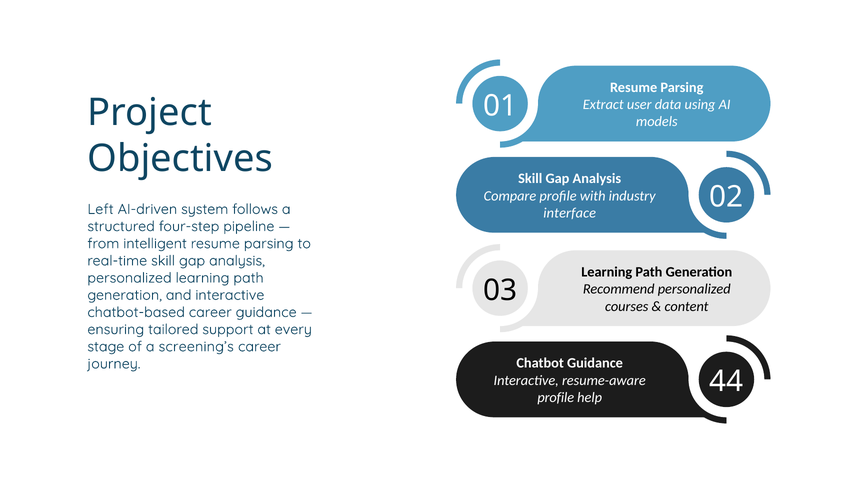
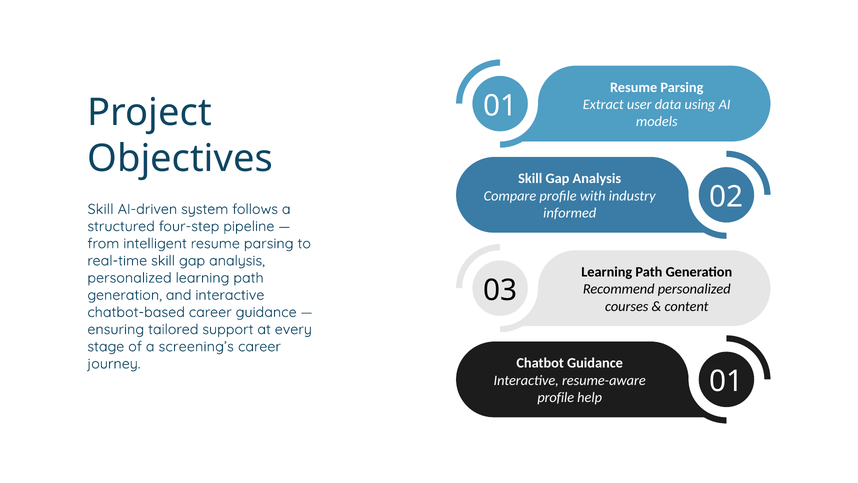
Left at (101, 209): Left -> Skill
interface: interface -> informed
help 44: 44 -> 01
